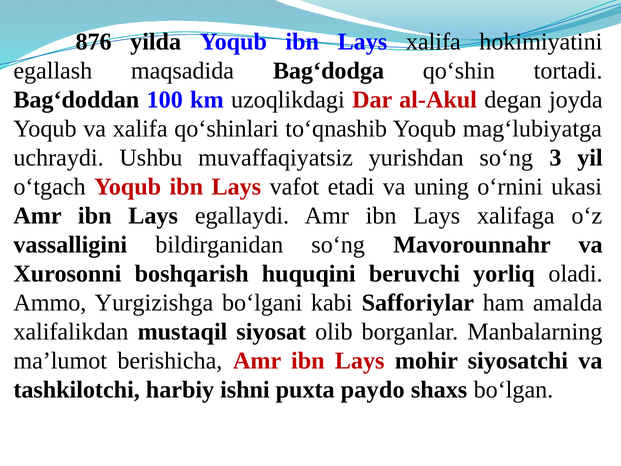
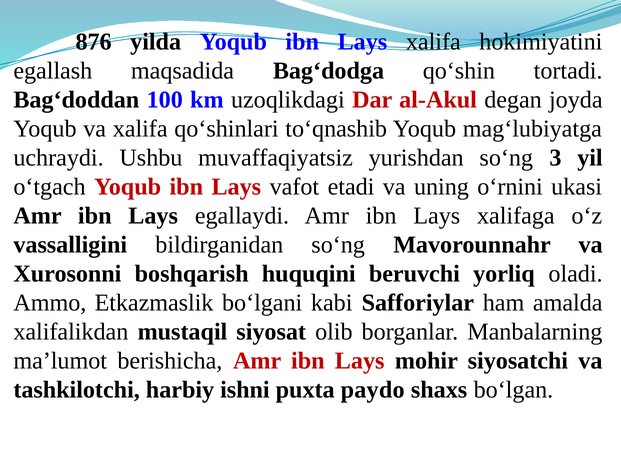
Yurgizishga: Yurgizishga -> Etkazmaslik
